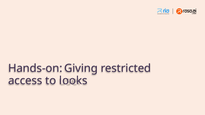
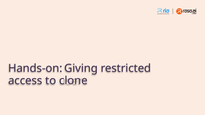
looks: looks -> clone
